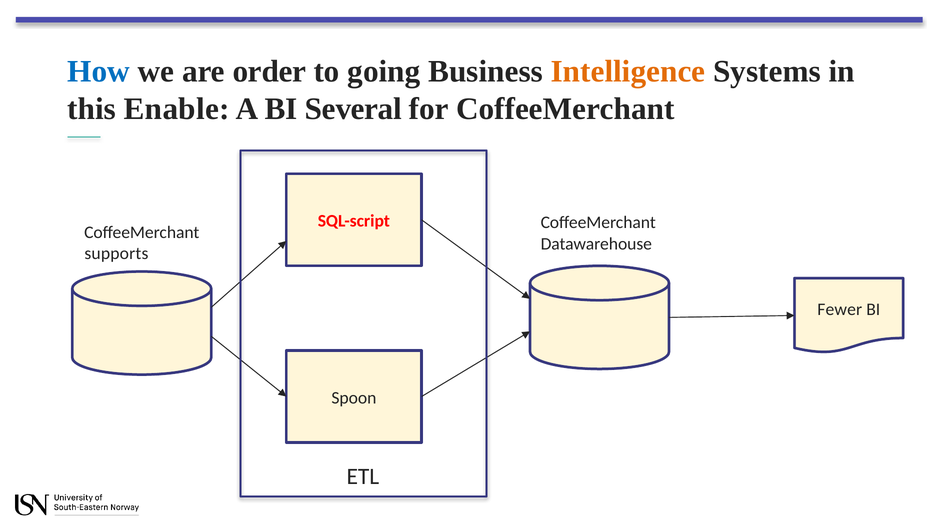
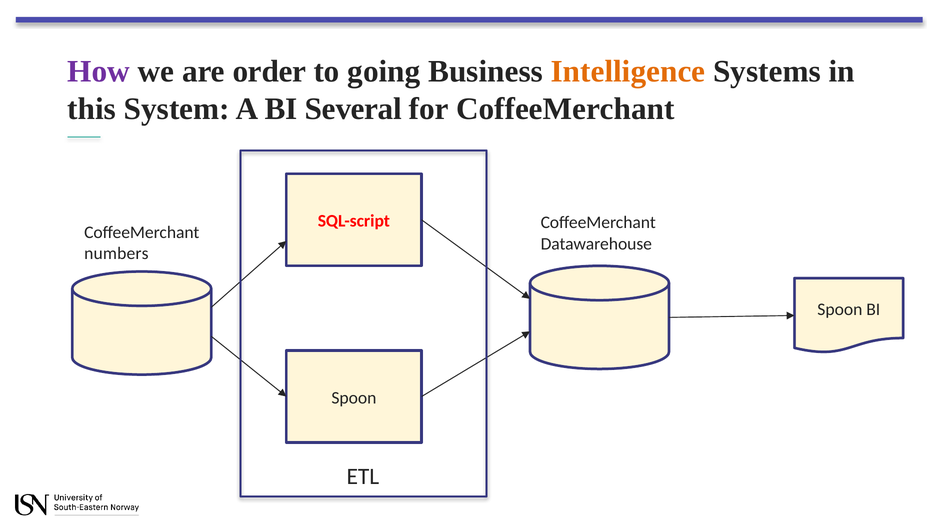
How colour: blue -> purple
Enable: Enable -> System
supports: supports -> numbers
Fewer at (840, 309): Fewer -> Spoon
